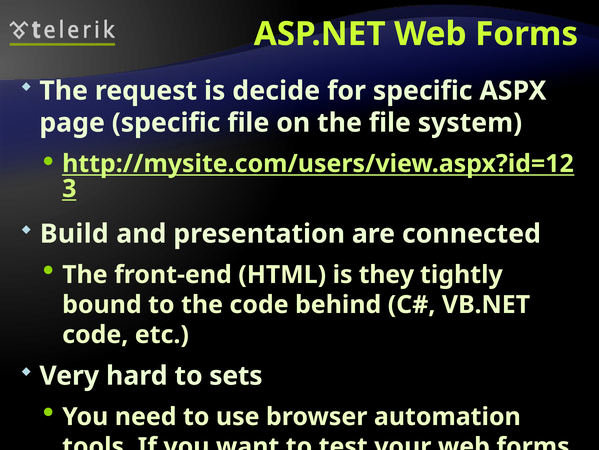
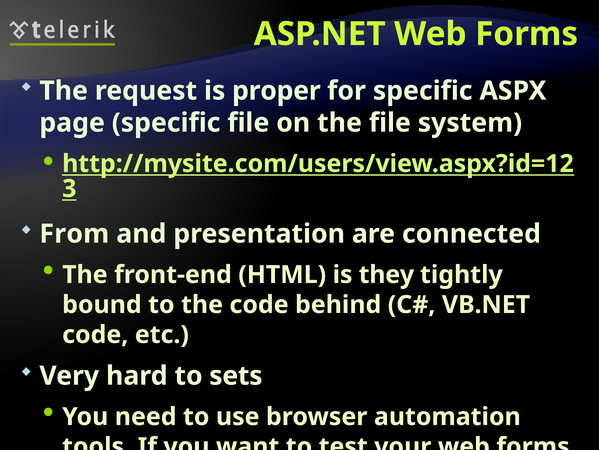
decide: decide -> proper
Build: Build -> From
